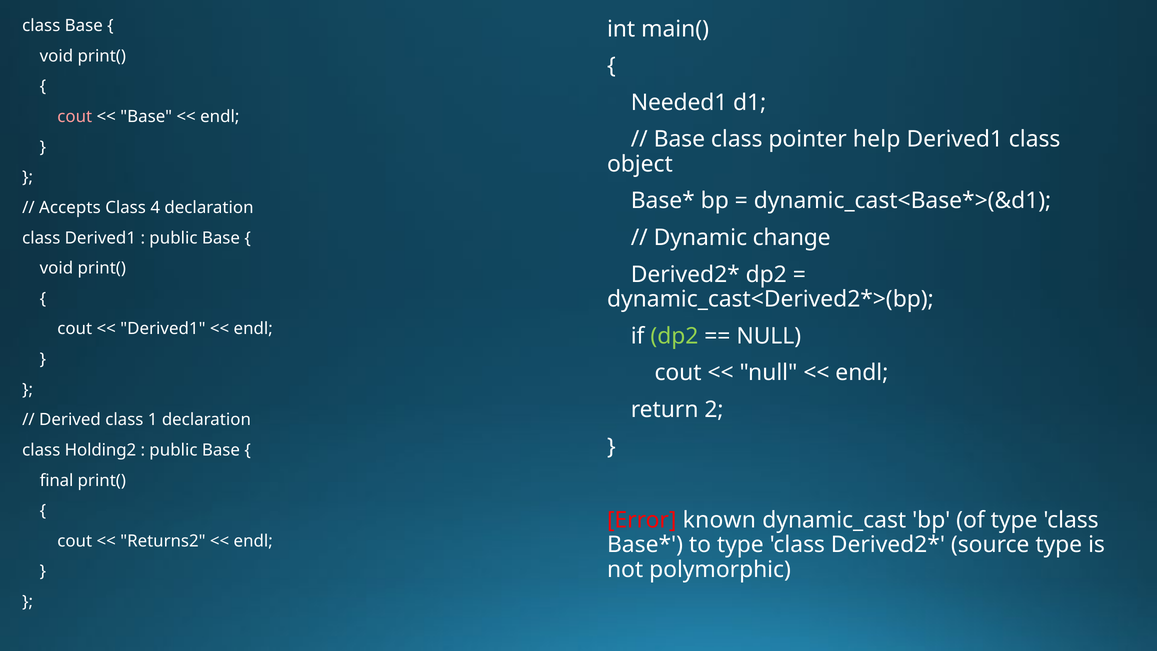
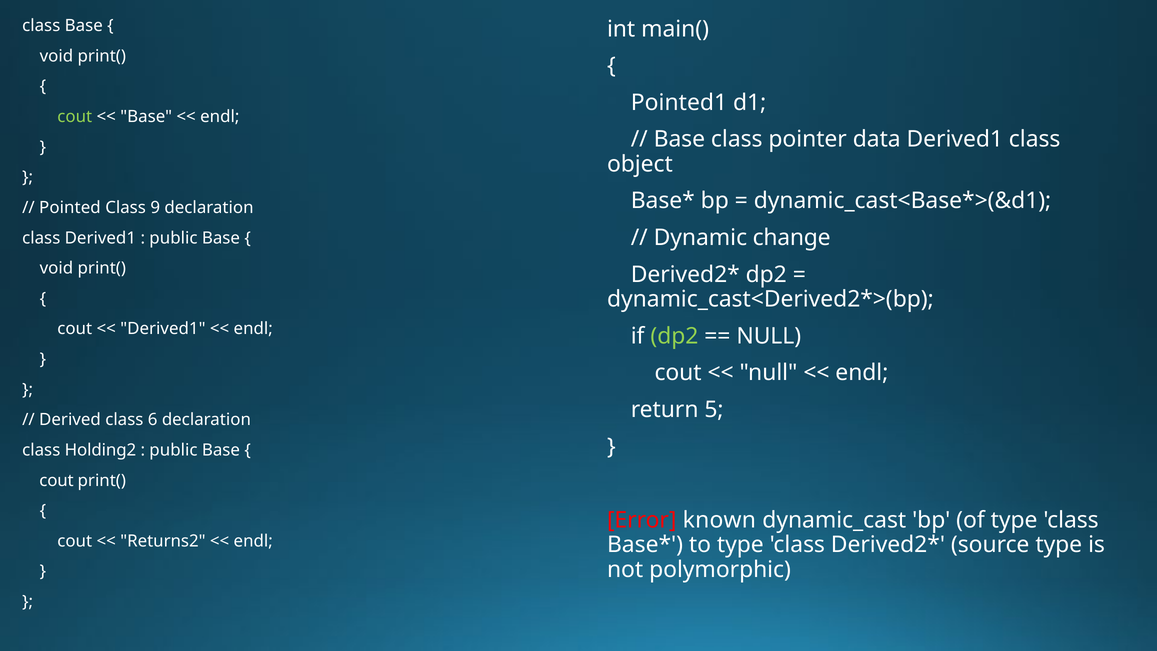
Needed1: Needed1 -> Pointed1
cout at (75, 117) colour: pink -> light green
help: help -> data
Accepts: Accepts -> Pointed
4: 4 -> 9
2: 2 -> 5
1: 1 -> 6
final at (57, 480): final -> cout
